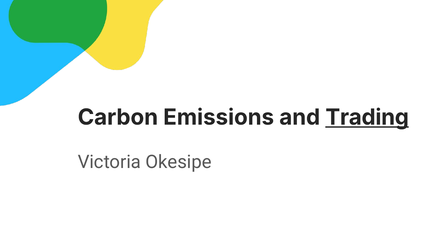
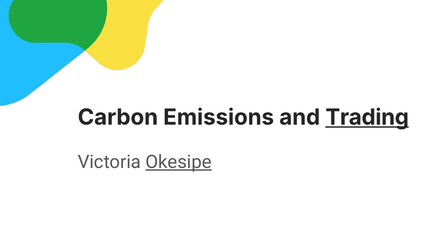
Okesipe underline: none -> present
